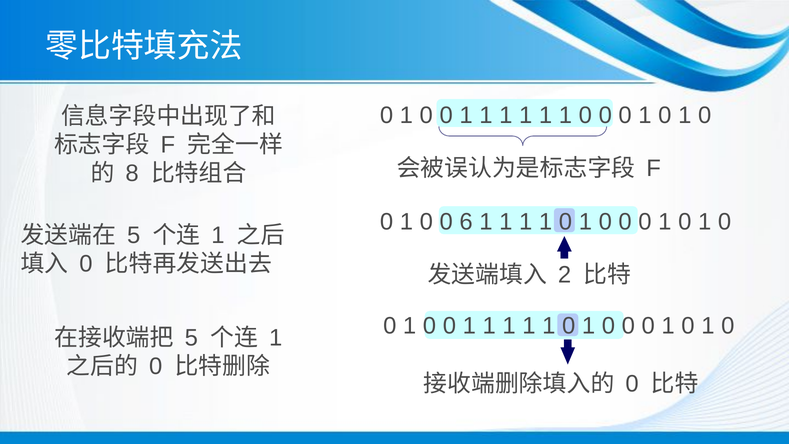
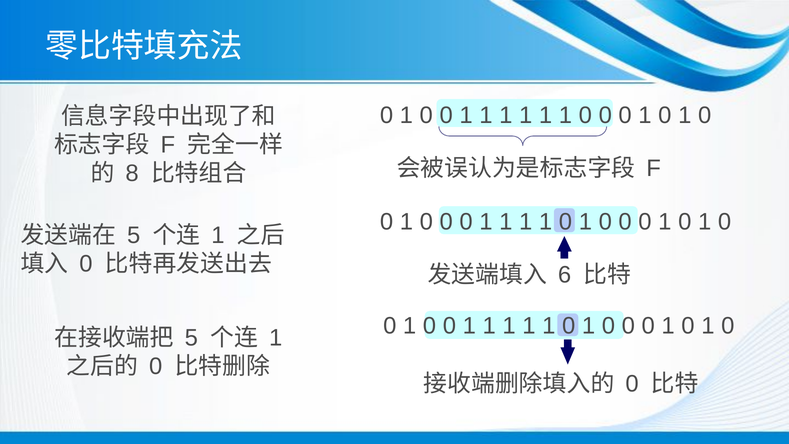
6 at (466, 222): 6 -> 0
2: 2 -> 6
